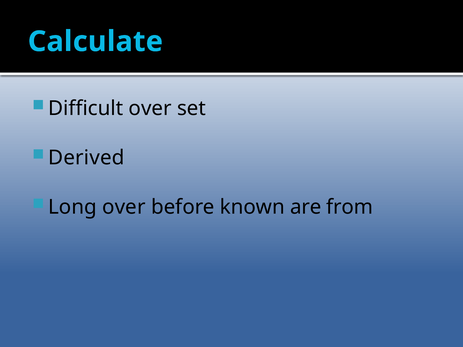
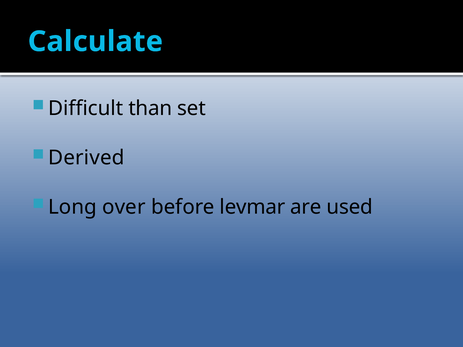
Difficult over: over -> than
known: known -> levmar
from: from -> used
